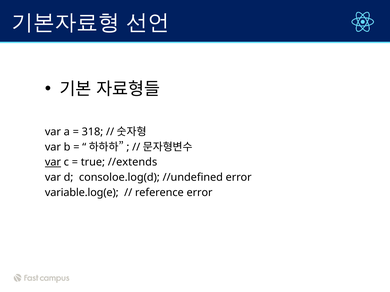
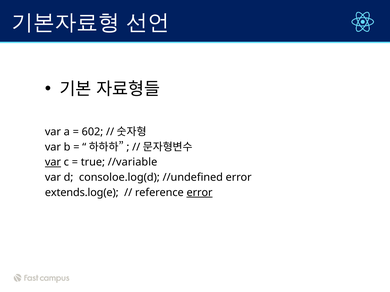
318: 318 -> 602
//extends: //extends -> //variable
variable.log(e: variable.log(e -> extends.log(e
error at (200, 193) underline: none -> present
